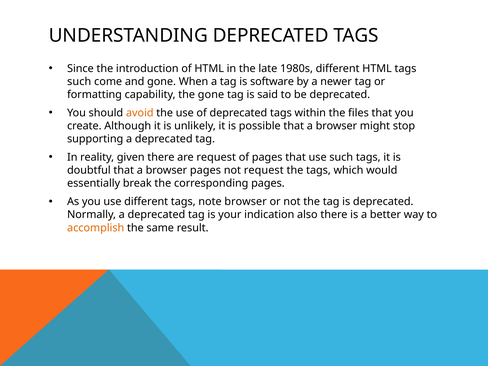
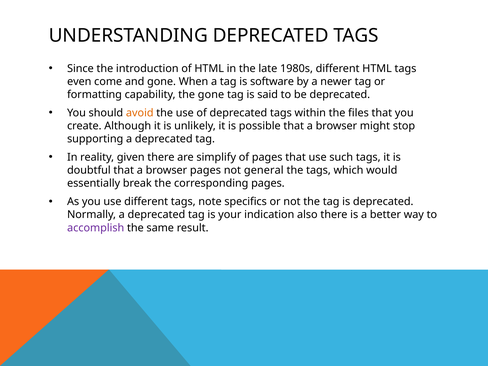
such at (79, 81): such -> even
are request: request -> simplify
not request: request -> general
note browser: browser -> specifics
accomplish colour: orange -> purple
